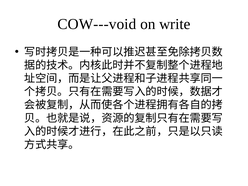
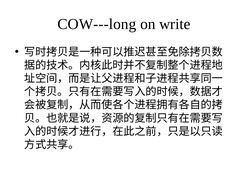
COW---void: COW---void -> COW---long
